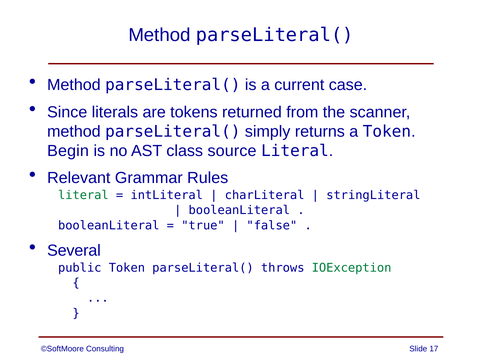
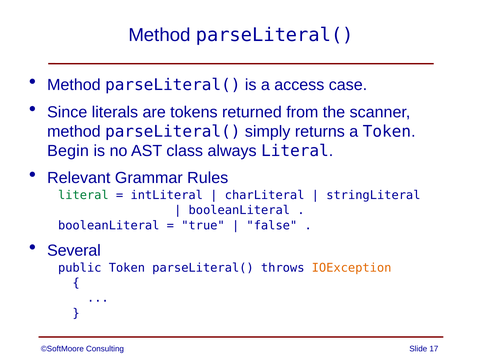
current: current -> access
source: source -> always
IOException colour: green -> orange
